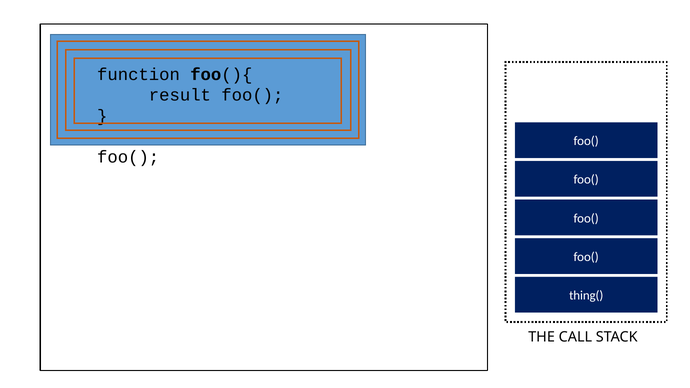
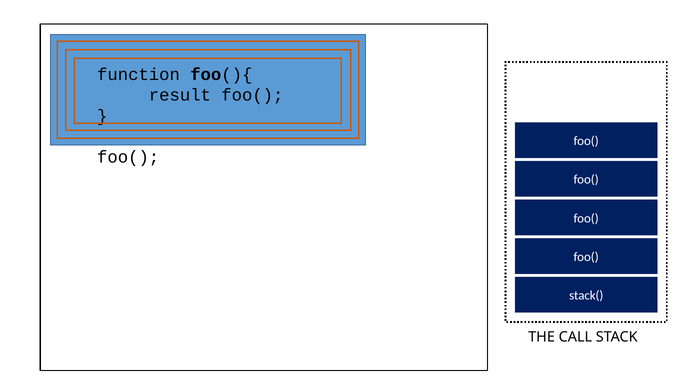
thing(: thing( -> stack(
